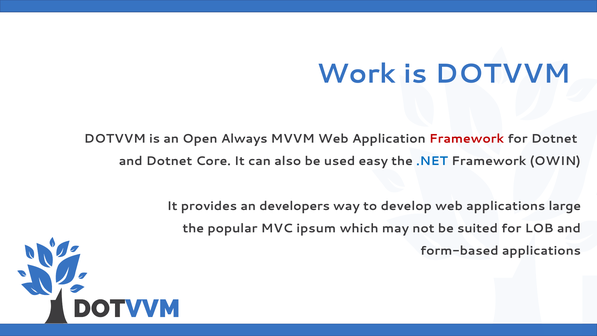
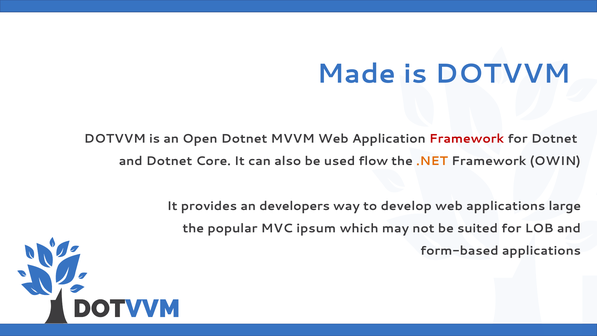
Work: Work -> Made
Open Always: Always -> Dotnet
easy: easy -> flow
.NET colour: blue -> orange
